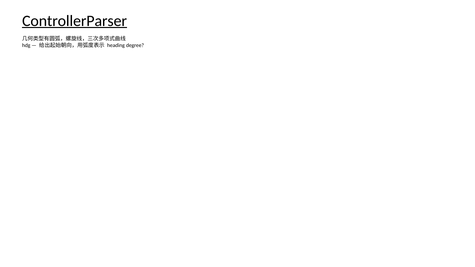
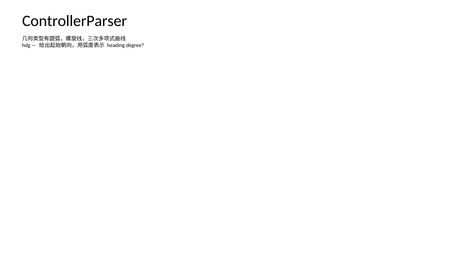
ControllerParser underline: present -> none
